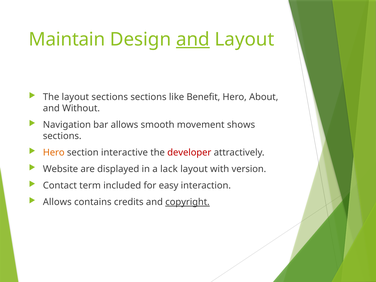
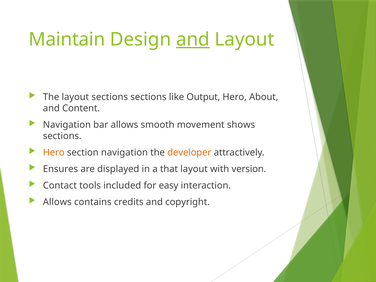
Benefit: Benefit -> Output
Without: Without -> Content
section interactive: interactive -> navigation
developer colour: red -> orange
Website: Website -> Ensures
lack: lack -> that
term: term -> tools
copyright underline: present -> none
